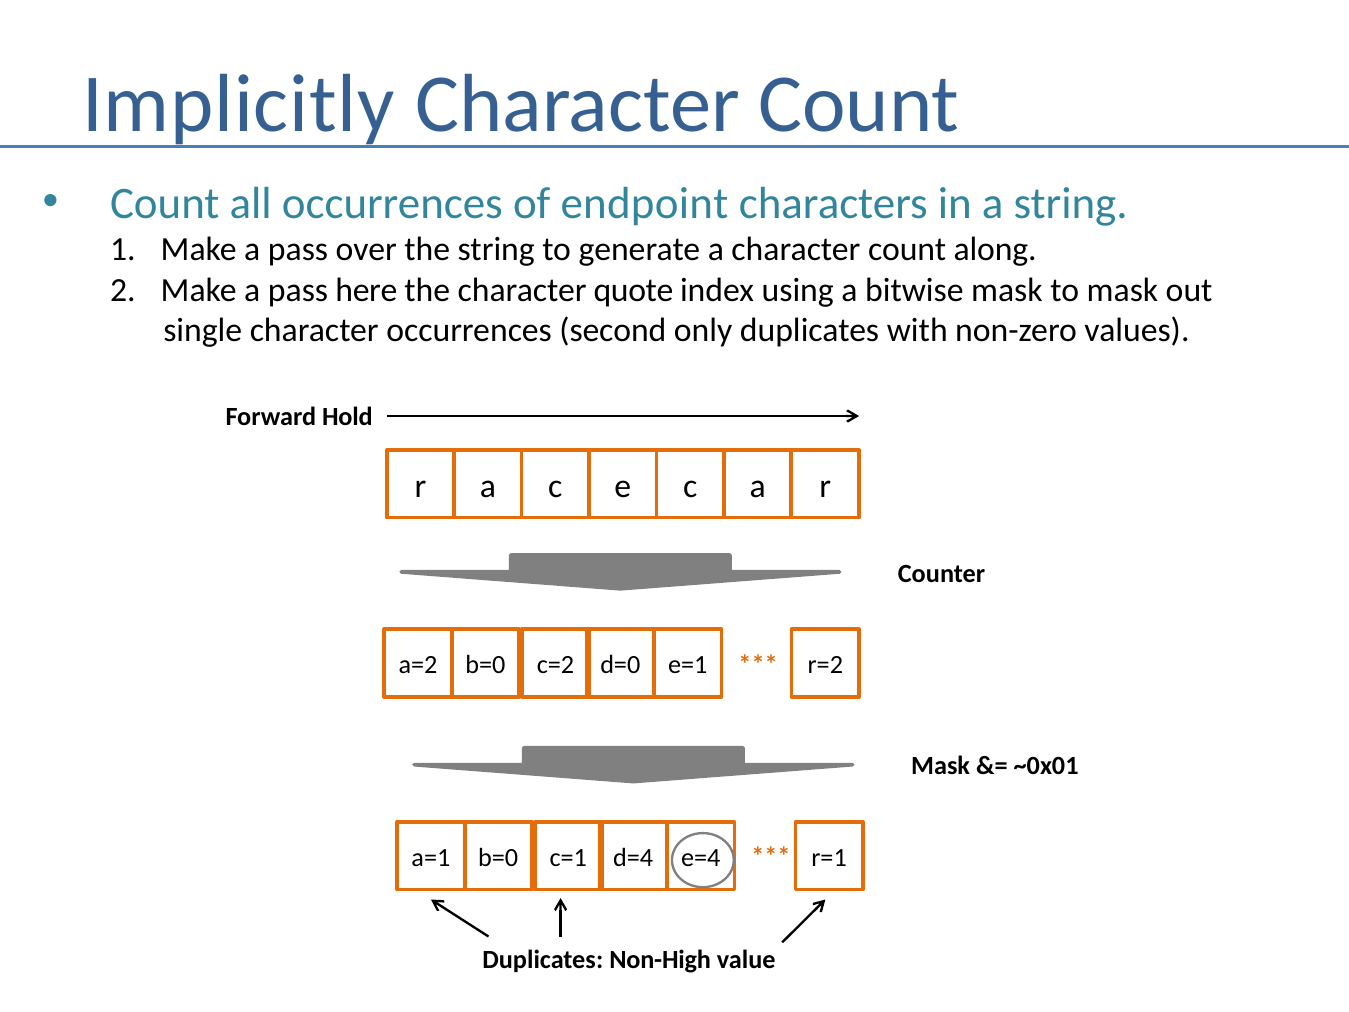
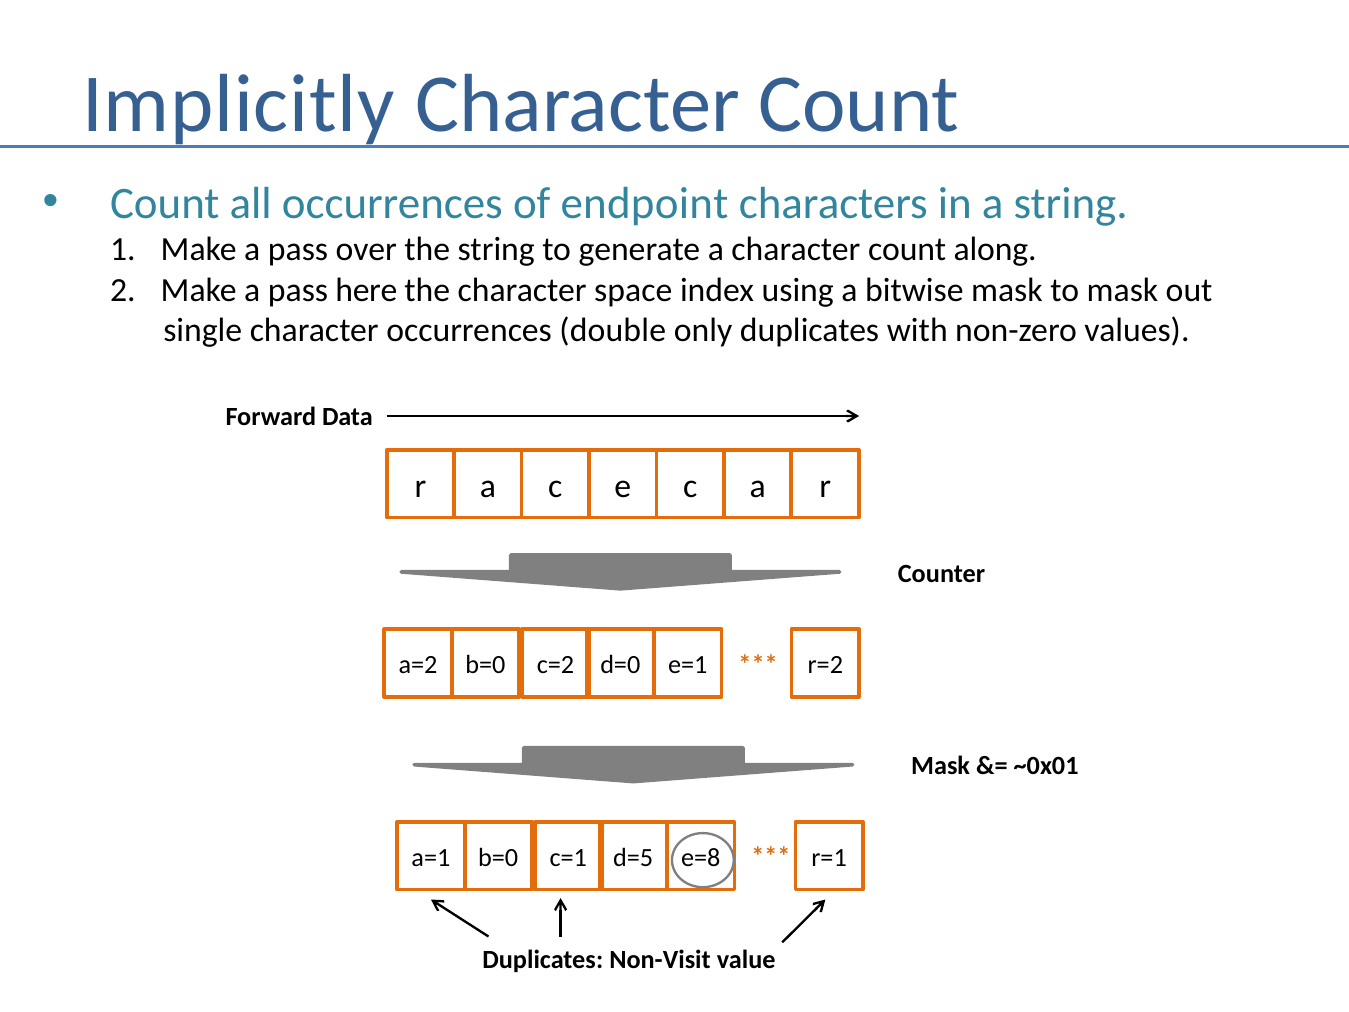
quote: quote -> space
second: second -> double
Hold: Hold -> Data
d=4: d=4 -> d=5
e=4: e=4 -> e=8
Non-High: Non-High -> Non-Visit
